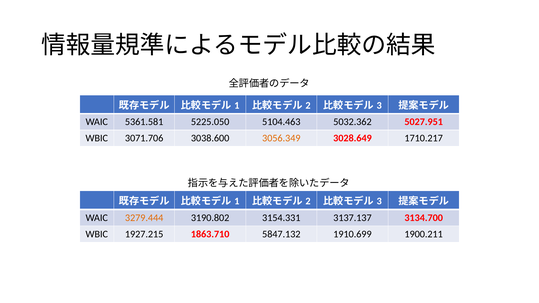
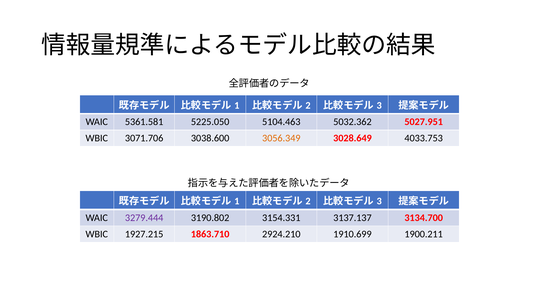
1710.217: 1710.217 -> 4033.753
3279.444 colour: orange -> purple
5847.132: 5847.132 -> 2924.210
